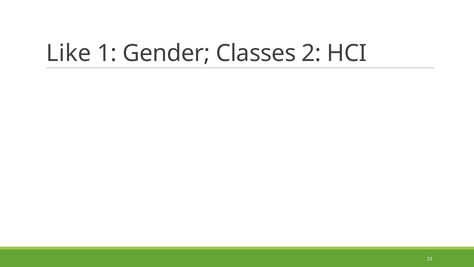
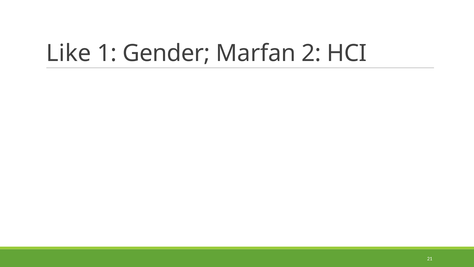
Classes: Classes -> Marfan
